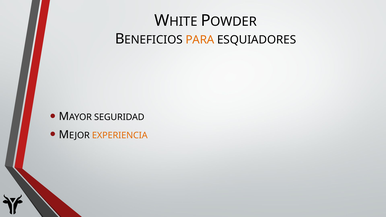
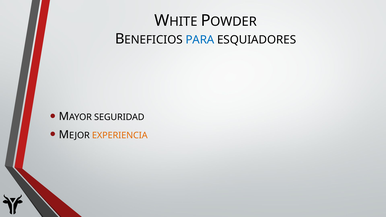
PARA colour: orange -> blue
